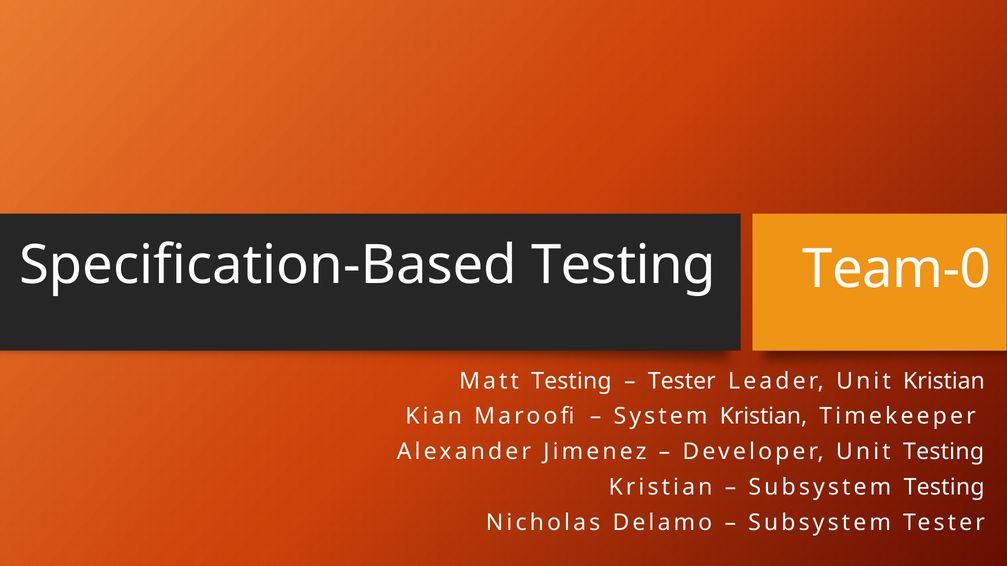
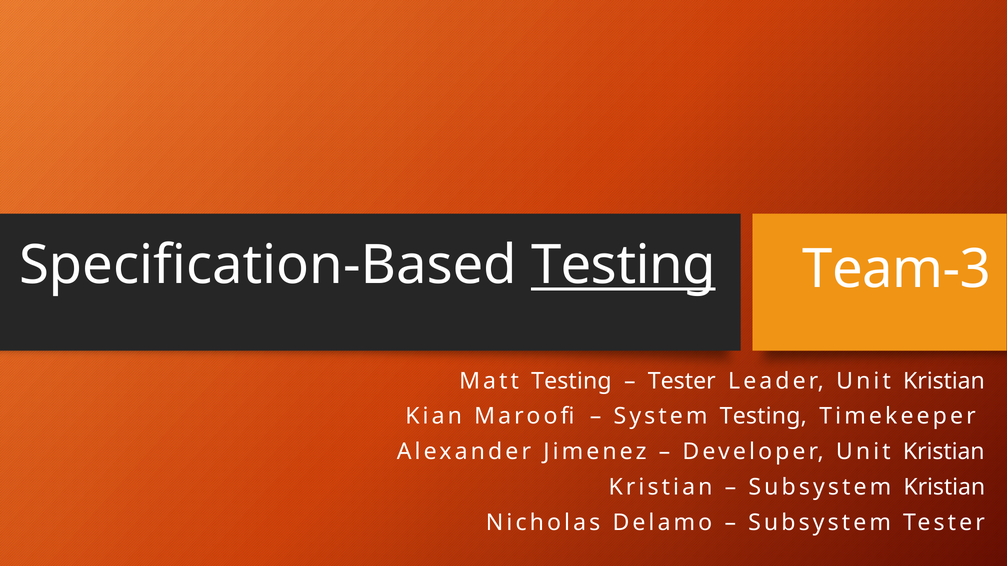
Testing at (623, 266) underline: none -> present
Team-0: Team-0 -> Team-3
System Kristian: Kristian -> Testing
Developer Unit Testing: Testing -> Kristian
Subsystem Testing: Testing -> Kristian
